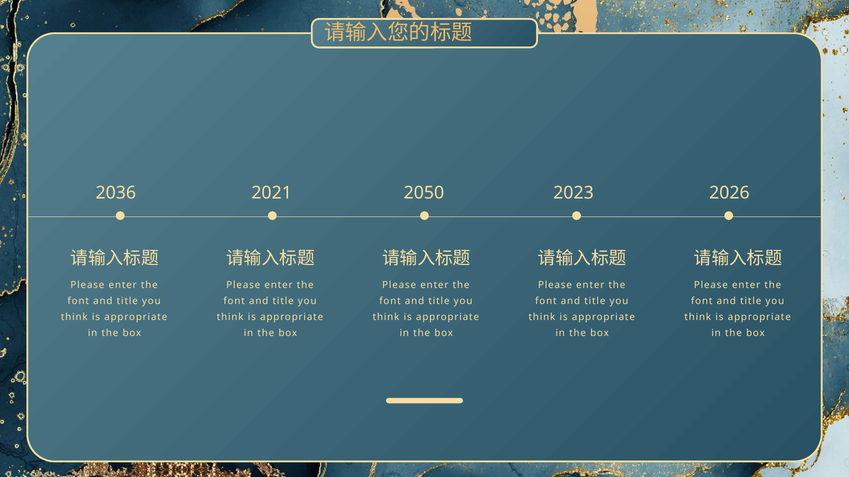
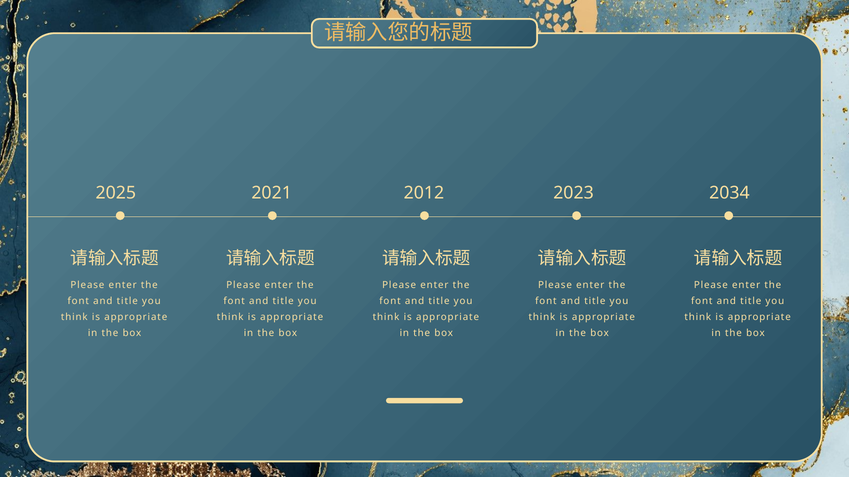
2036: 2036 -> 2025
2050: 2050 -> 2012
2026: 2026 -> 2034
